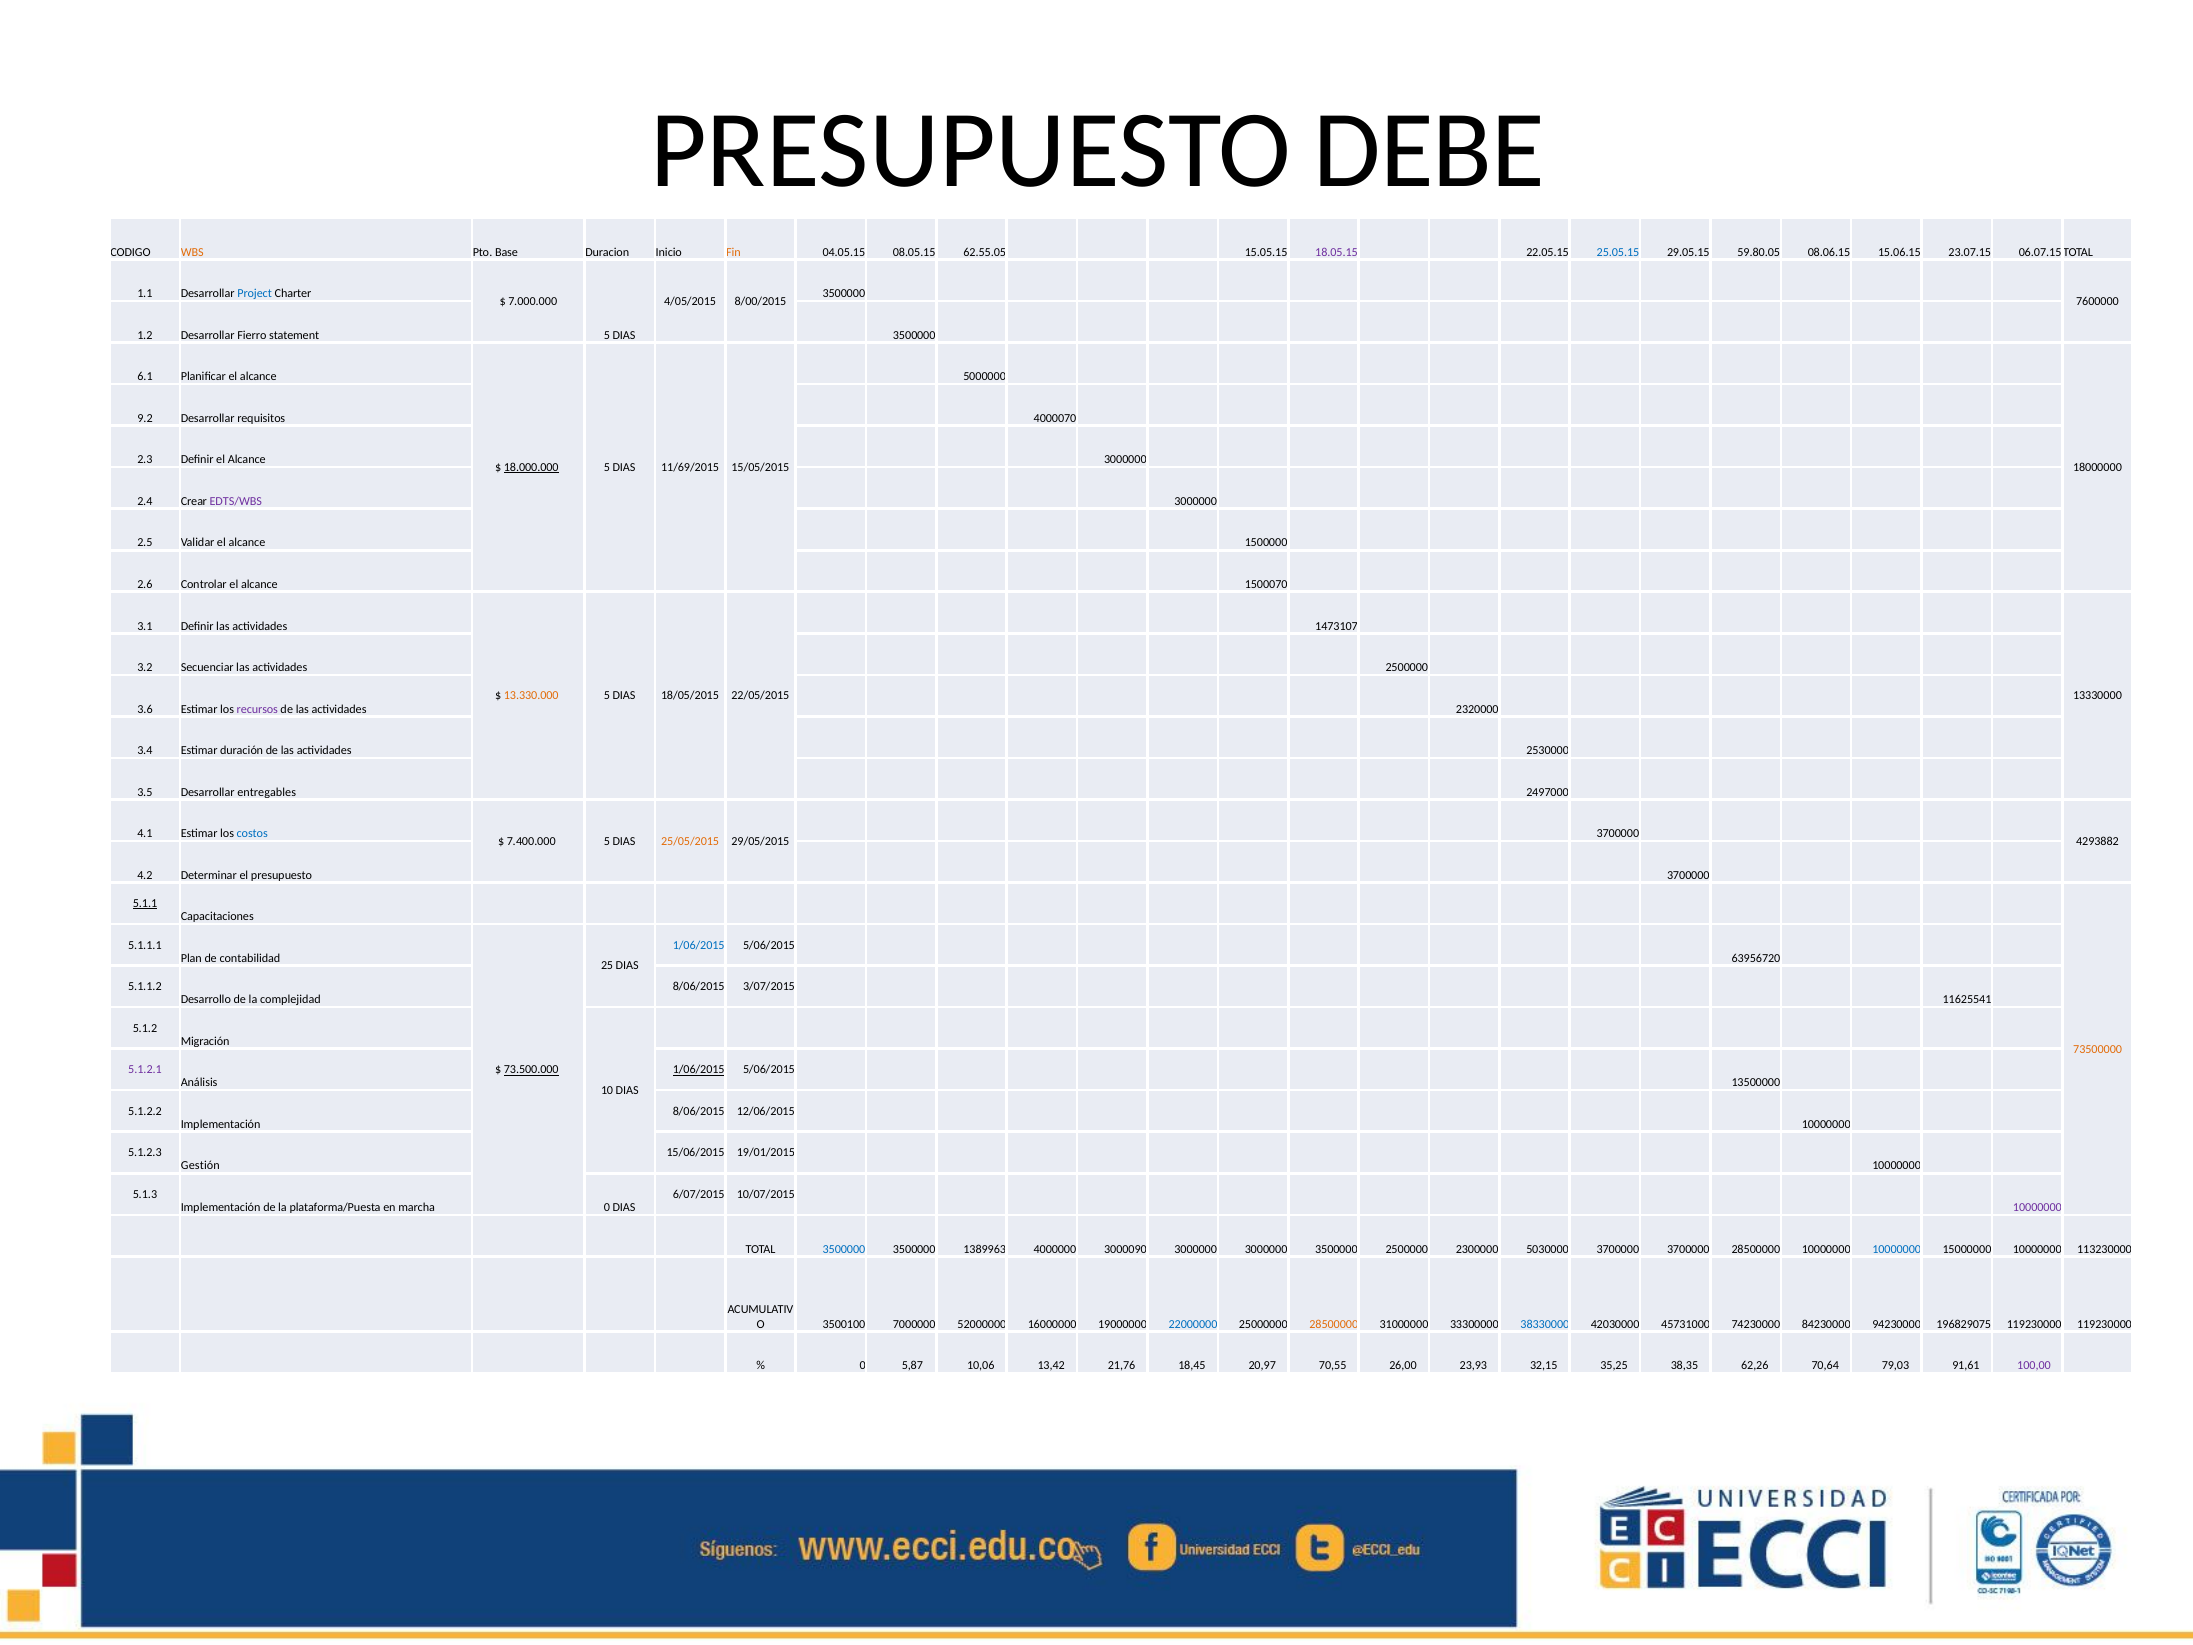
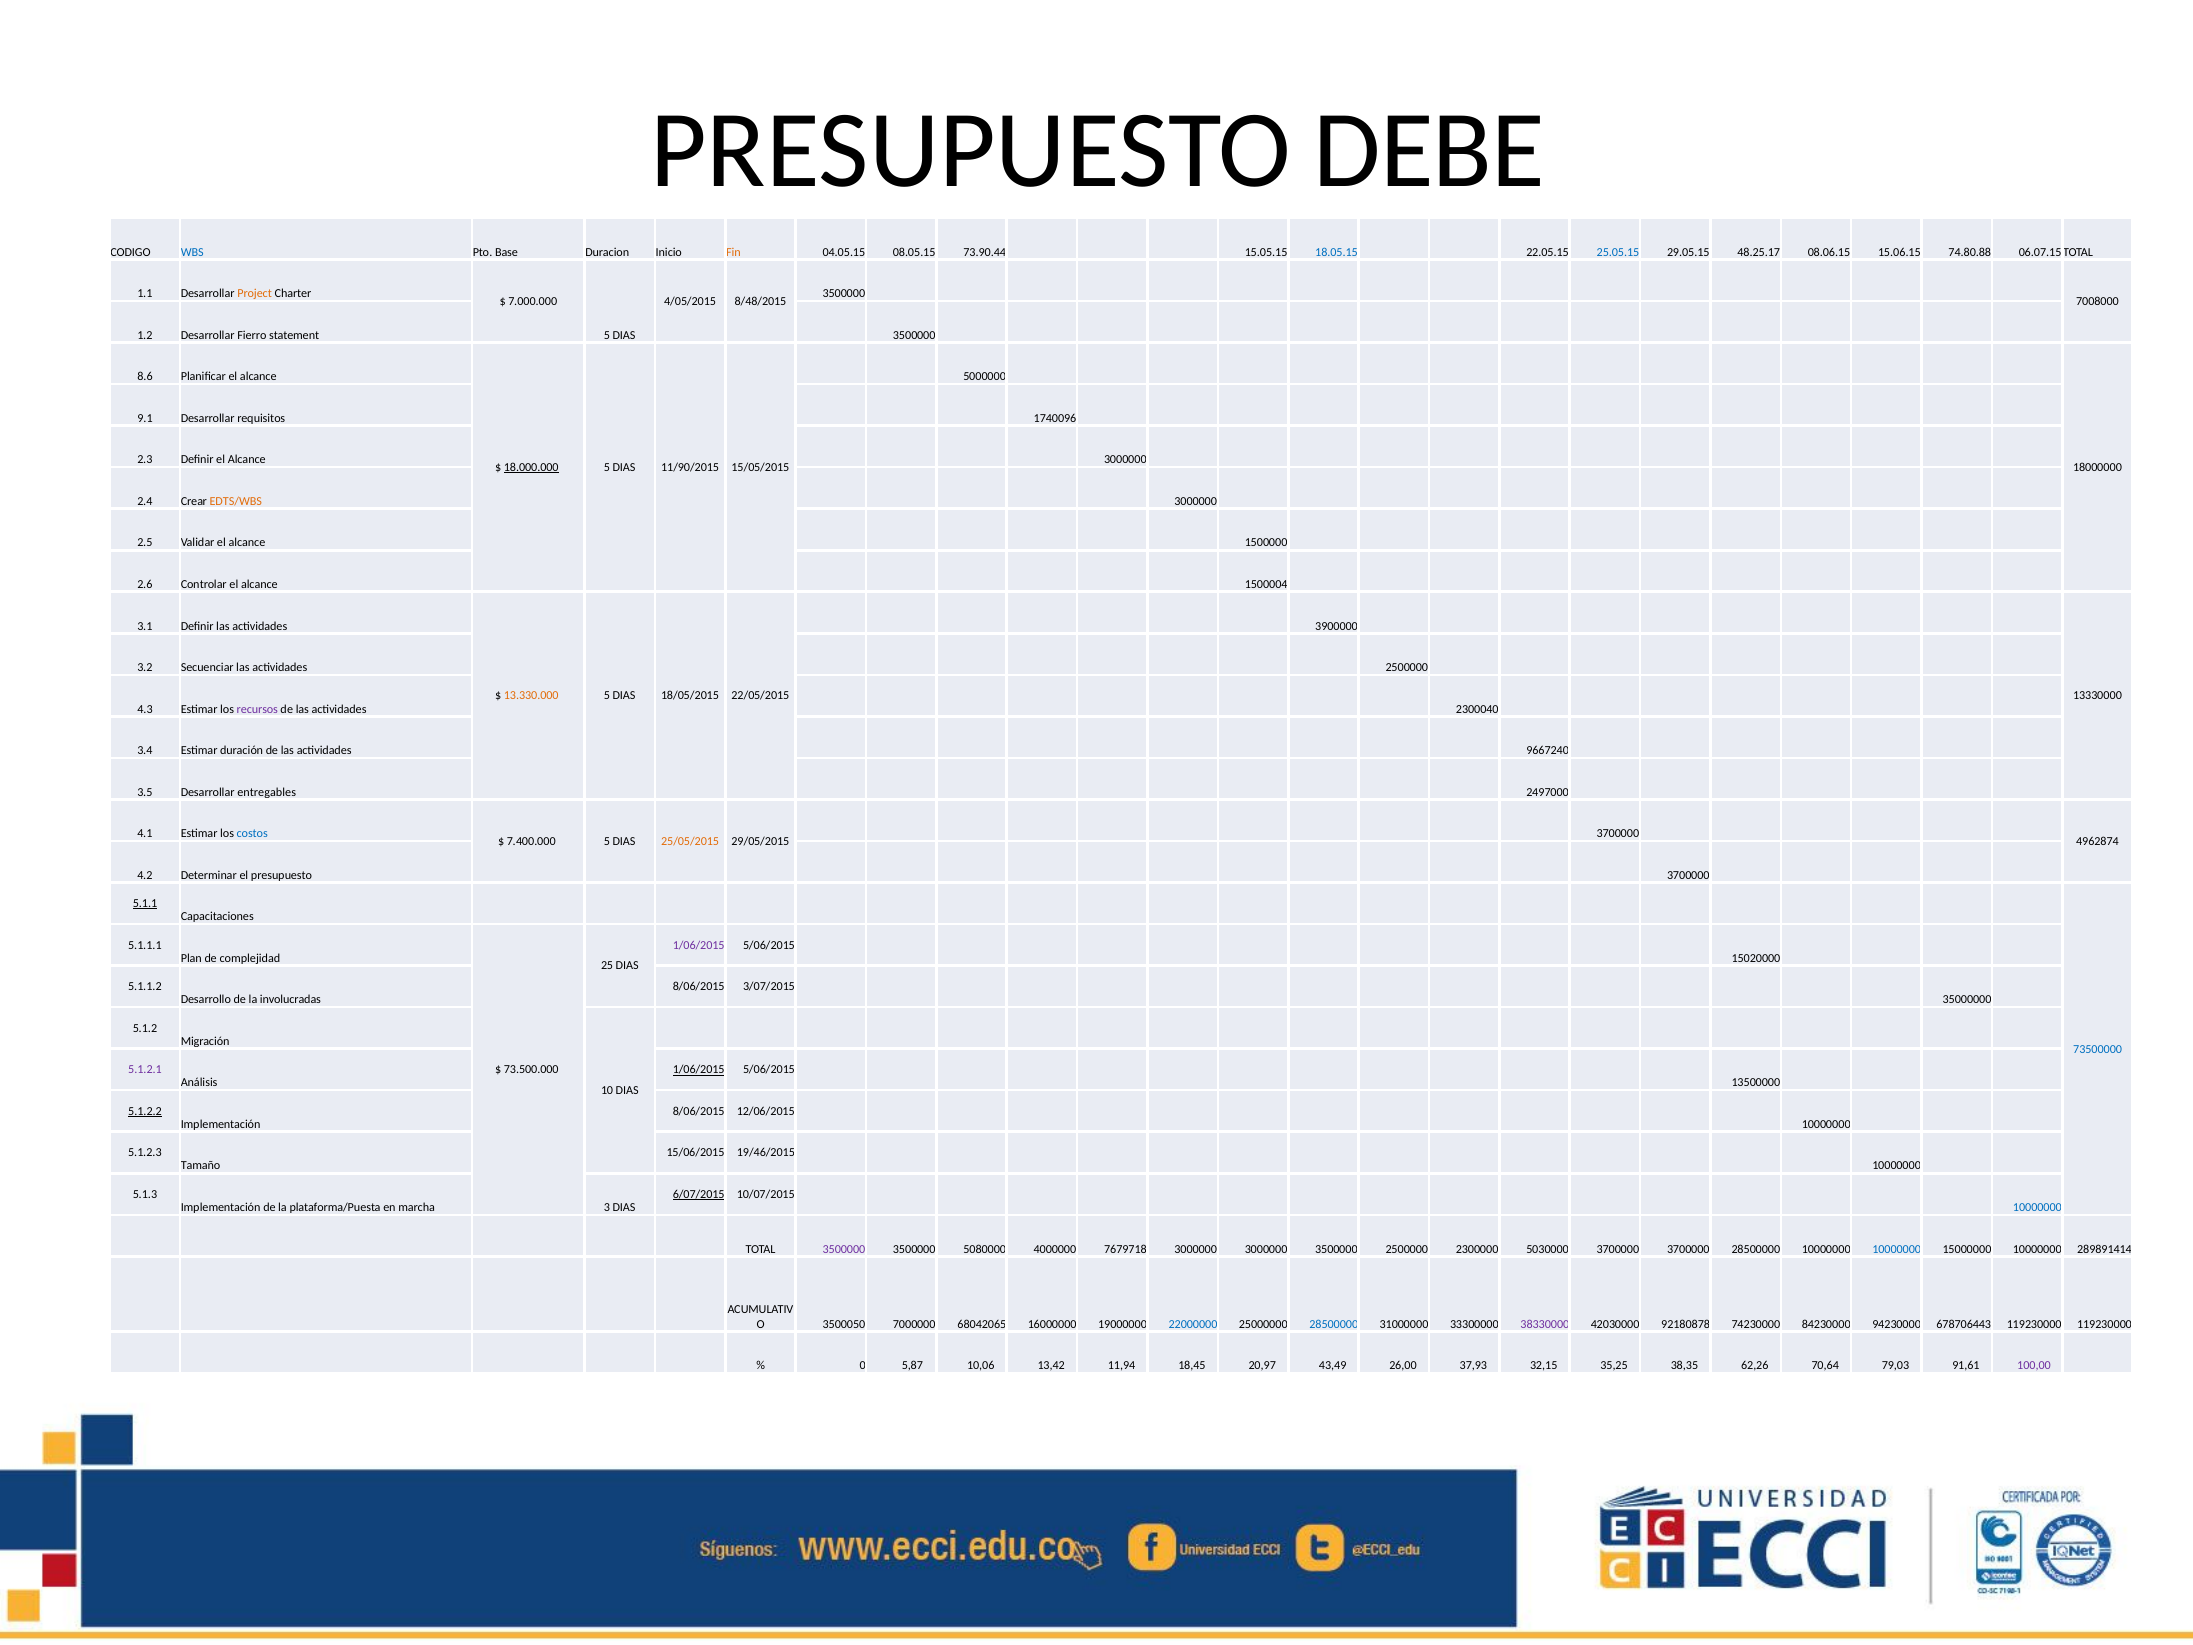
WBS colour: orange -> blue
62.55.05: 62.55.05 -> 73.90.44
18.05.15 colour: purple -> blue
59.80.05: 59.80.05 -> 48.25.17
23.07.15: 23.07.15 -> 74.80.88
Project colour: blue -> orange
8/00/2015: 8/00/2015 -> 8/48/2015
7600000: 7600000 -> 7008000
6.1: 6.1 -> 8.6
9.2: 9.2 -> 9.1
4000070: 4000070 -> 1740096
11/69/2015: 11/69/2015 -> 11/90/2015
EDTS/WBS colour: purple -> orange
1500070: 1500070 -> 1500004
1473107: 1473107 -> 3900000
3.6: 3.6 -> 4.3
2320000: 2320000 -> 2300040
2530000: 2530000 -> 9667240
4293882: 4293882 -> 4962874
1/06/2015 at (699, 945) colour: blue -> purple
contabilidad: contabilidad -> complejidad
63956720: 63956720 -> 15020000
complejidad: complejidad -> involucradas
11625541: 11625541 -> 35000000
73500000 colour: orange -> blue
73.500.000 underline: present -> none
5.1.2.2 underline: none -> present
19/01/2015: 19/01/2015 -> 19/46/2015
Gestión: Gestión -> Tamaño
6/07/2015 underline: none -> present
marcha 0: 0 -> 3
10000000 at (2037, 1207) colour: purple -> blue
3500000 at (844, 1249) colour: blue -> purple
1389963: 1389963 -> 5080000
3000090: 3000090 -> 7679718
113230000: 113230000 -> 289891414
3500100: 3500100 -> 3500050
52000000: 52000000 -> 68042065
28500000 at (1334, 1324) colour: orange -> blue
38330000 colour: blue -> purple
45731000: 45731000 -> 92180878
196829075: 196829075 -> 678706443
21,76: 21,76 -> 11,94
70,55: 70,55 -> 43,49
23,93: 23,93 -> 37,93
